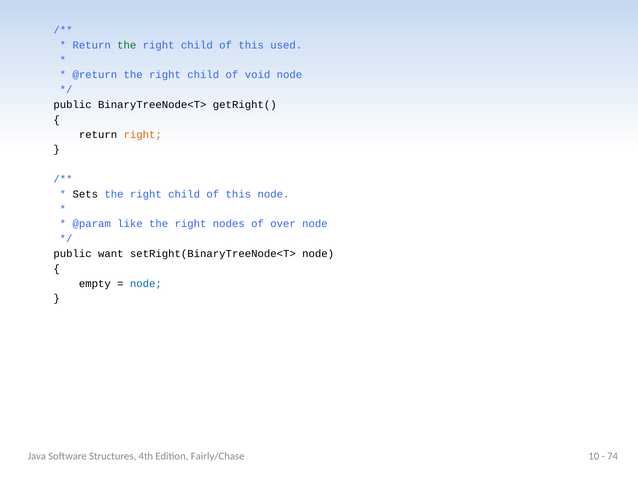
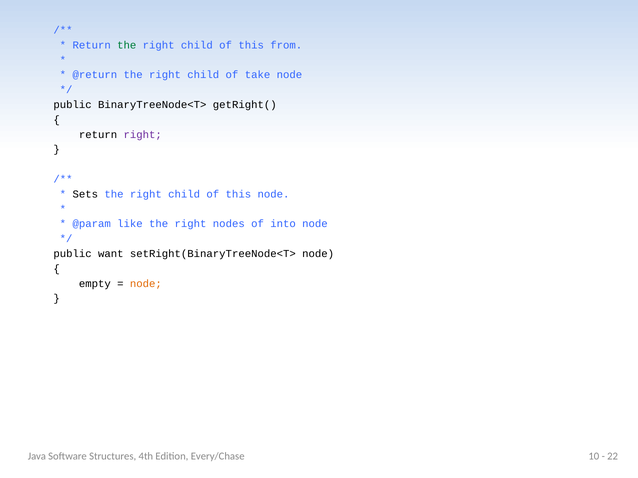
used: used -> from
void: void -> take
right at (143, 135) colour: orange -> purple
over: over -> into
node at (146, 284) colour: blue -> orange
Fairly/Chase: Fairly/Chase -> Every/Chase
74: 74 -> 22
